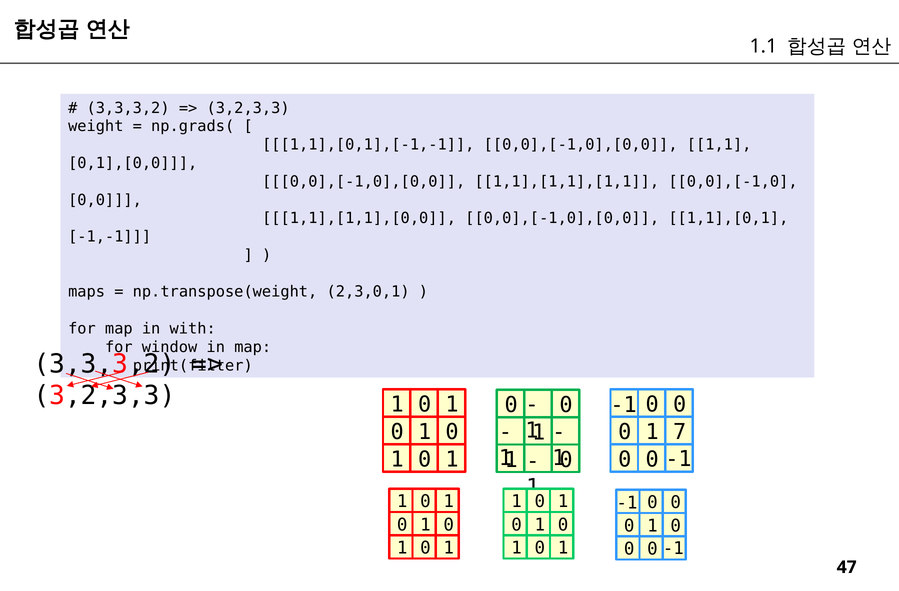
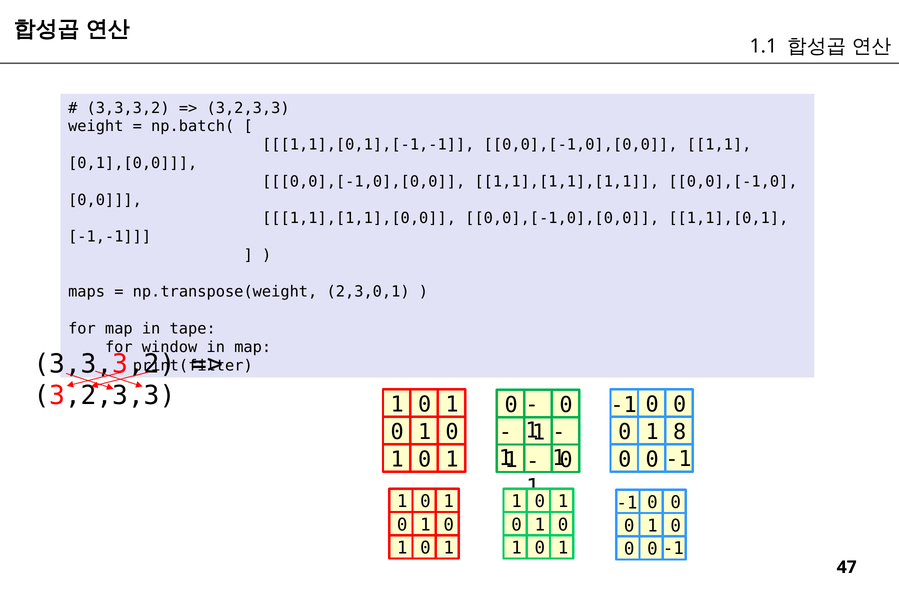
np.grads(: np.grads( -> np.batch(
with: with -> tape
7: 7 -> 8
